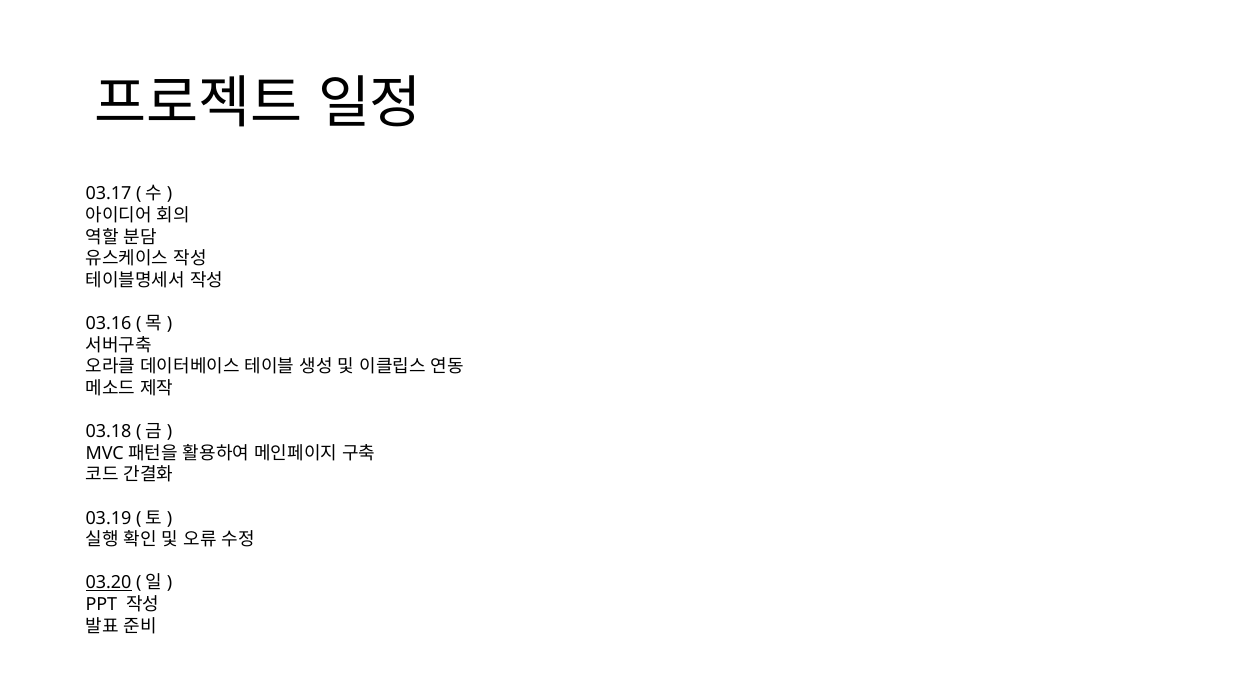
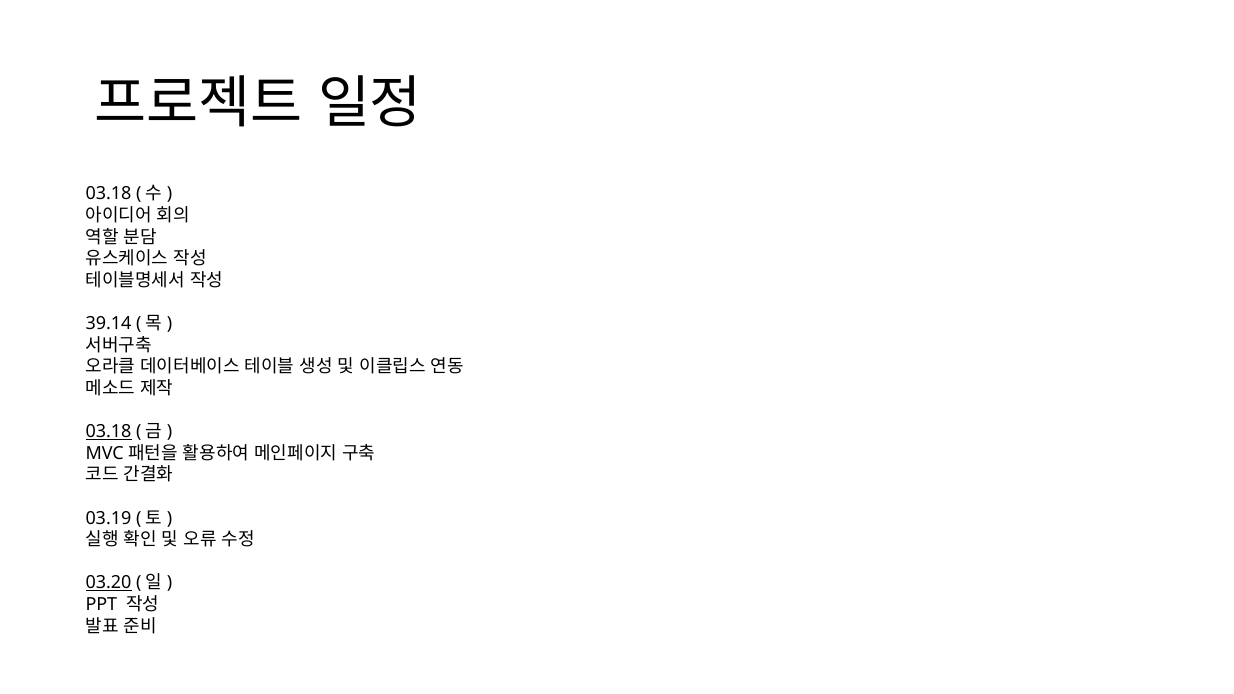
03.17 at (109, 194): 03.17 -> 03.18
03.16: 03.16 -> 39.14
03.18 at (109, 432) underline: none -> present
